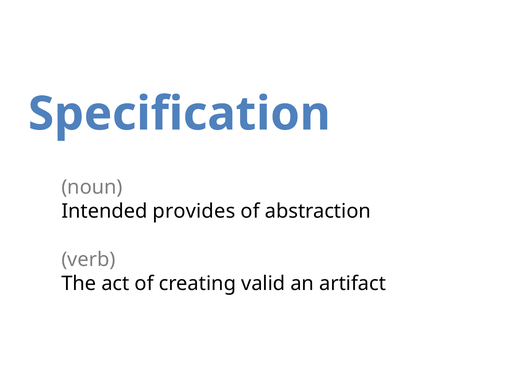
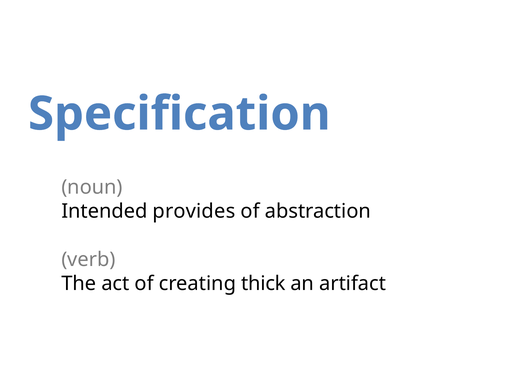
valid: valid -> thick
